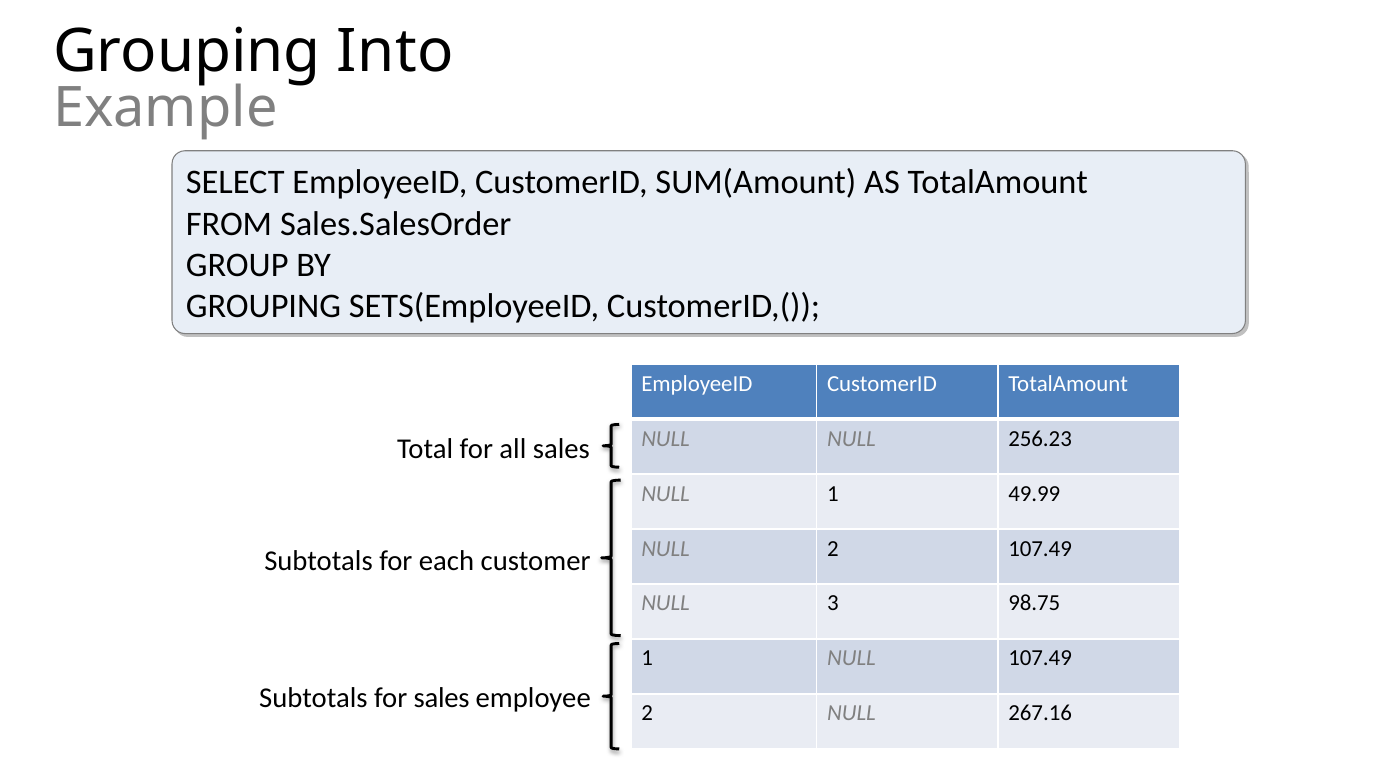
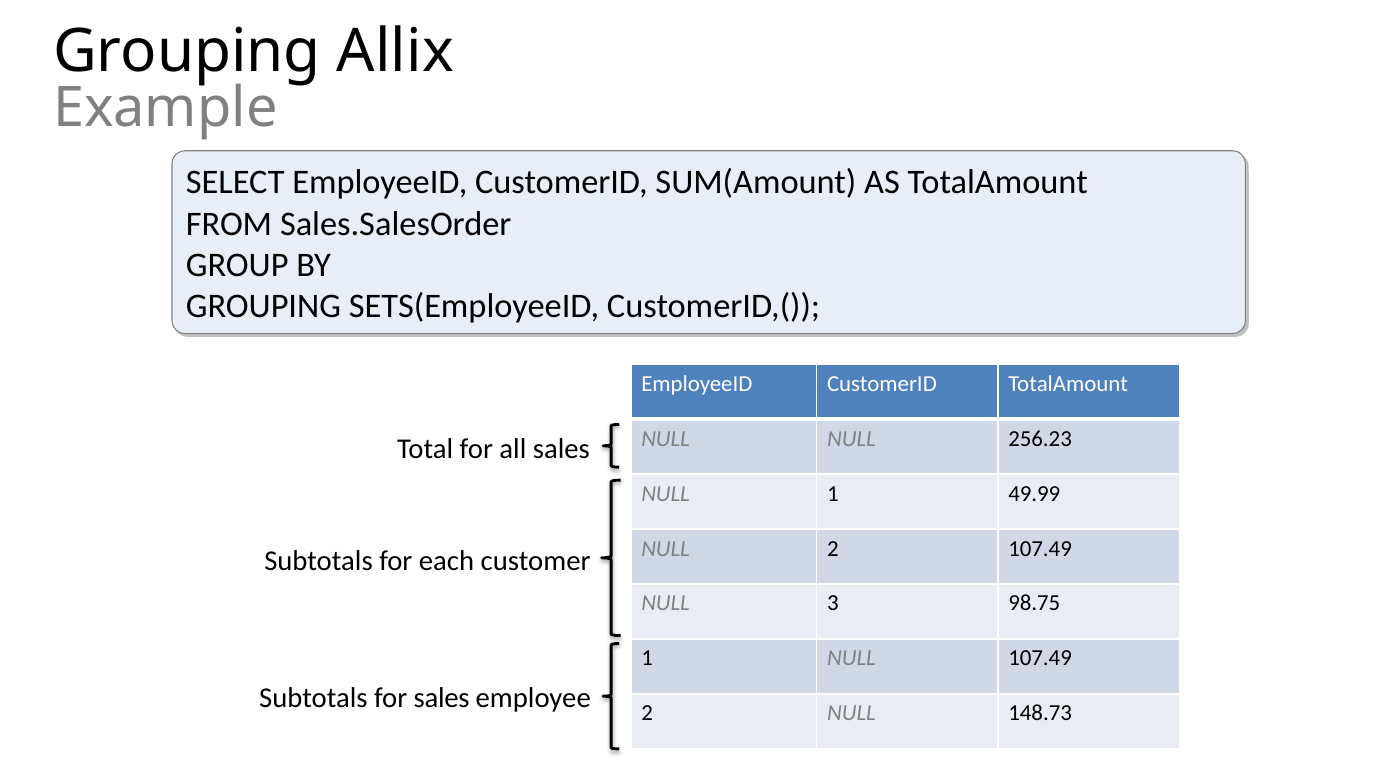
Into: Into -> Allix
267.16: 267.16 -> 148.73
